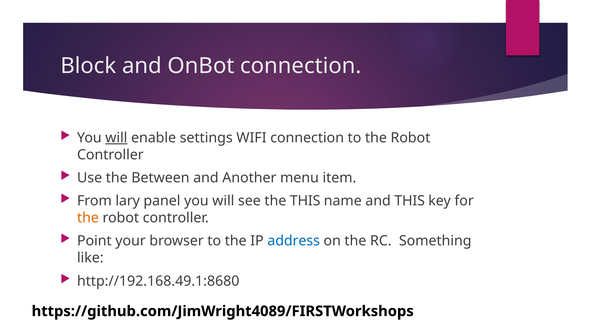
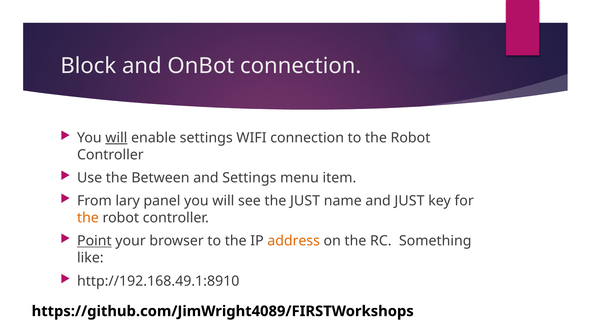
and Another: Another -> Settings
the THIS: THIS -> JUST
and THIS: THIS -> JUST
Point underline: none -> present
address colour: blue -> orange
http://192.168.49.1:8680: http://192.168.49.1:8680 -> http://192.168.49.1:8910
